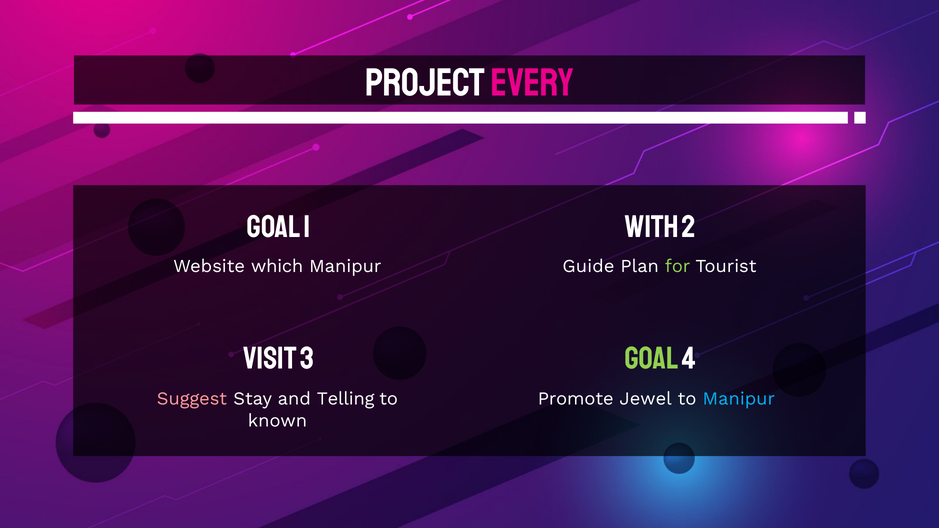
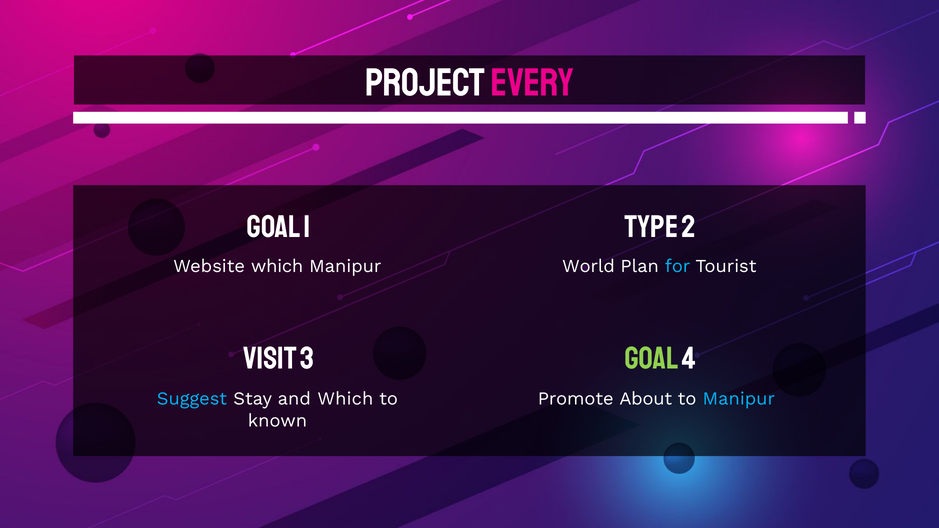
With: With -> Type
Guide: Guide -> World
for colour: light green -> light blue
Suggest colour: pink -> light blue
and Telling: Telling -> Which
Jewel: Jewel -> About
